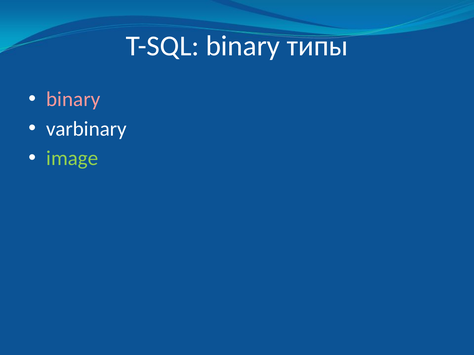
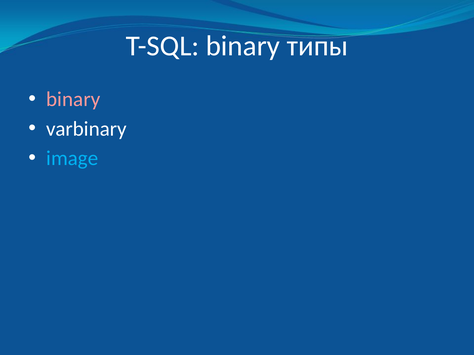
image colour: light green -> light blue
